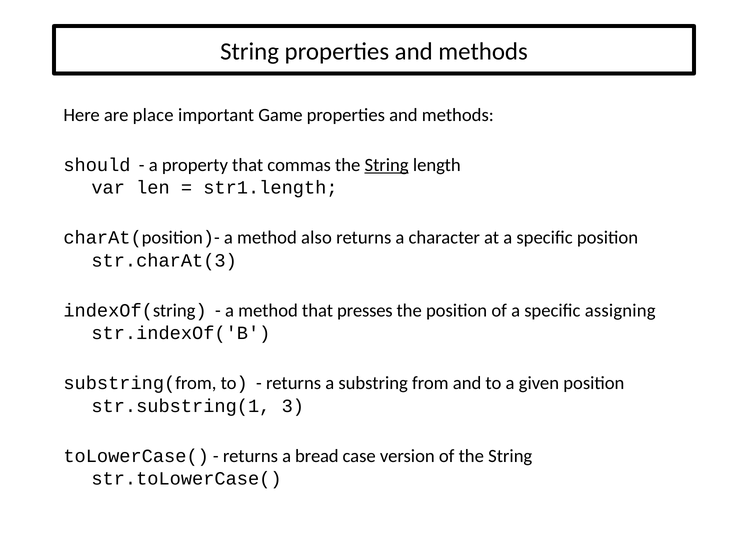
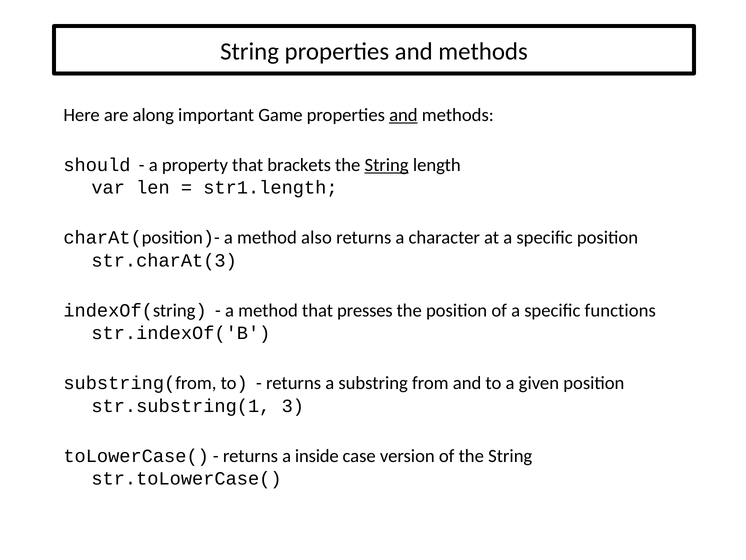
place: place -> along
and at (403, 115) underline: none -> present
commas: commas -> brackets
assigning: assigning -> functions
bread: bread -> inside
